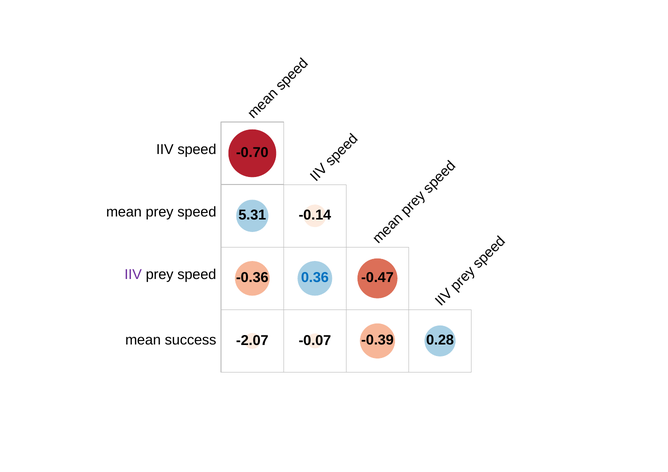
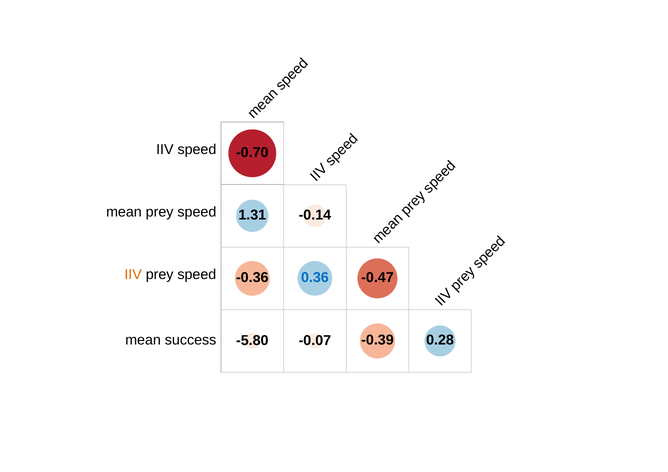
5.31: 5.31 -> 1.31
IIV at (133, 275) colour: purple -> orange
-2.07: -2.07 -> -5.80
